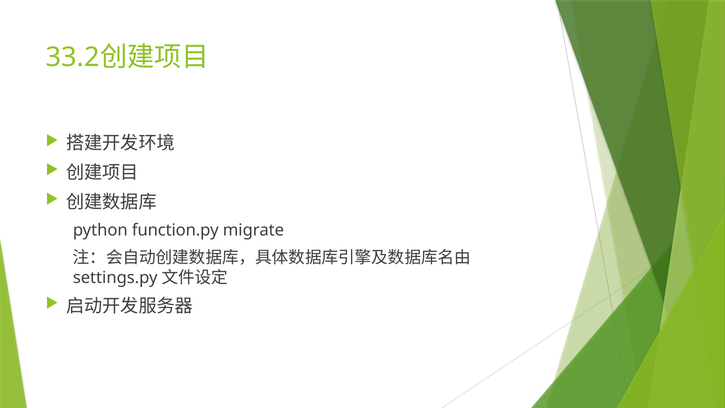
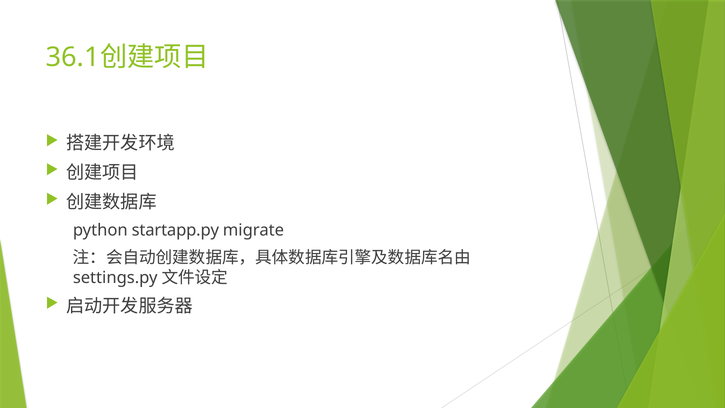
33.2: 33.2 -> 36.1
function.py: function.py -> startapp.py
